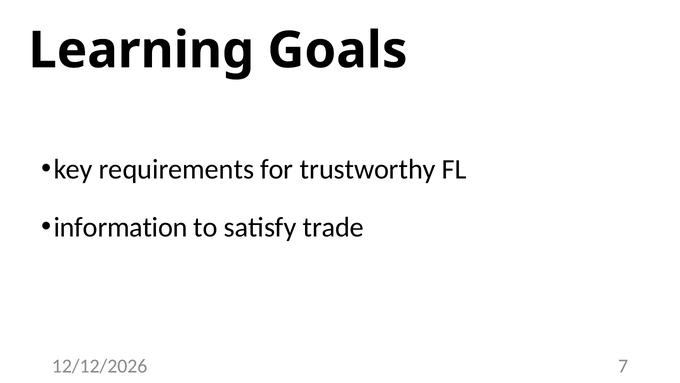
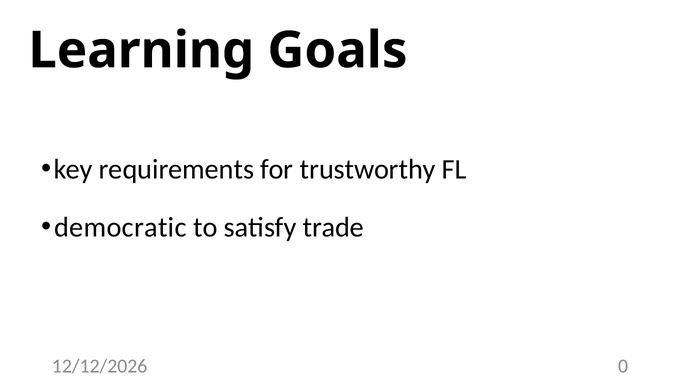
information: information -> democratic
7: 7 -> 0
